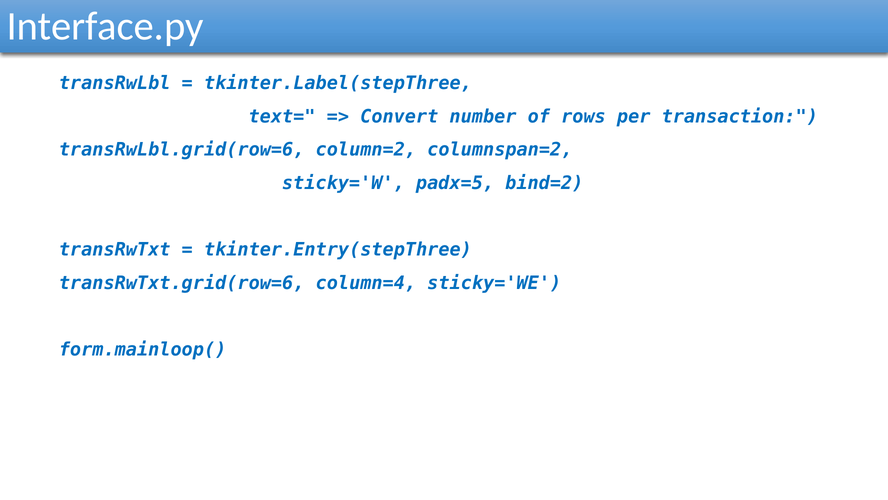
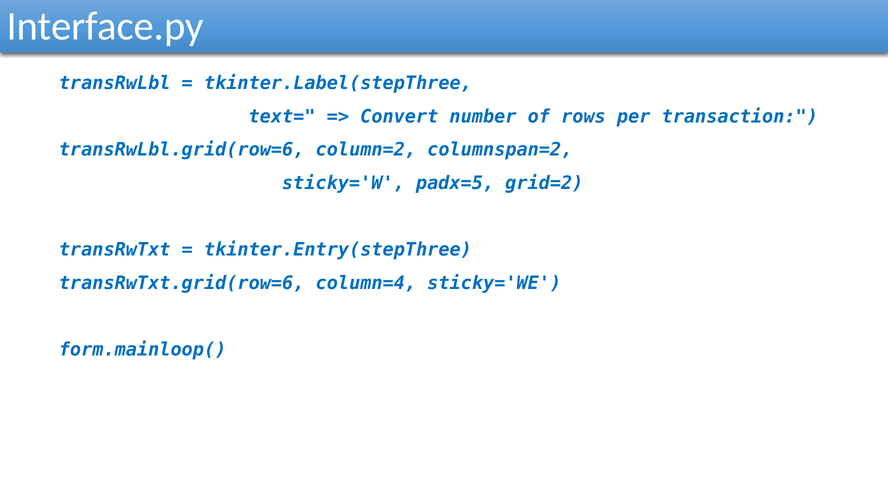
bind=2: bind=2 -> grid=2
